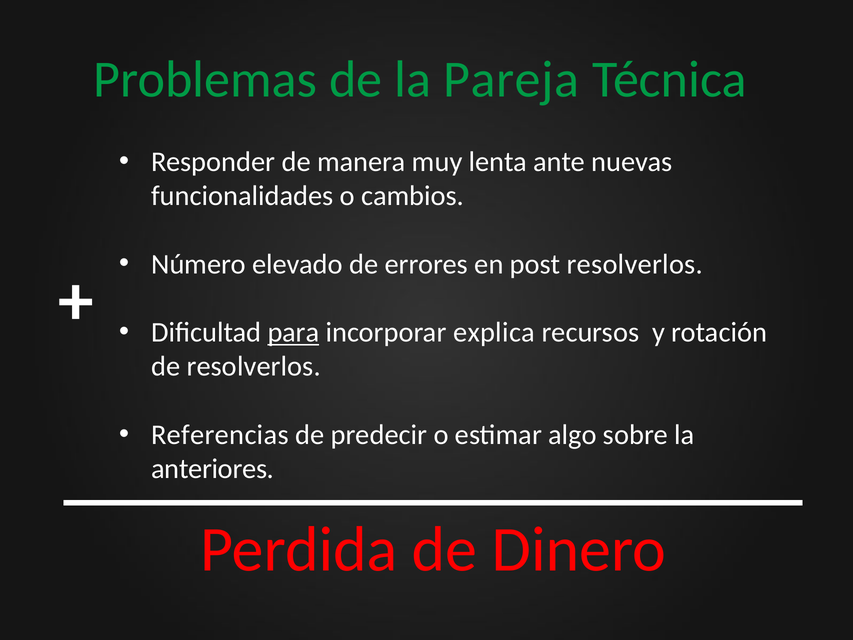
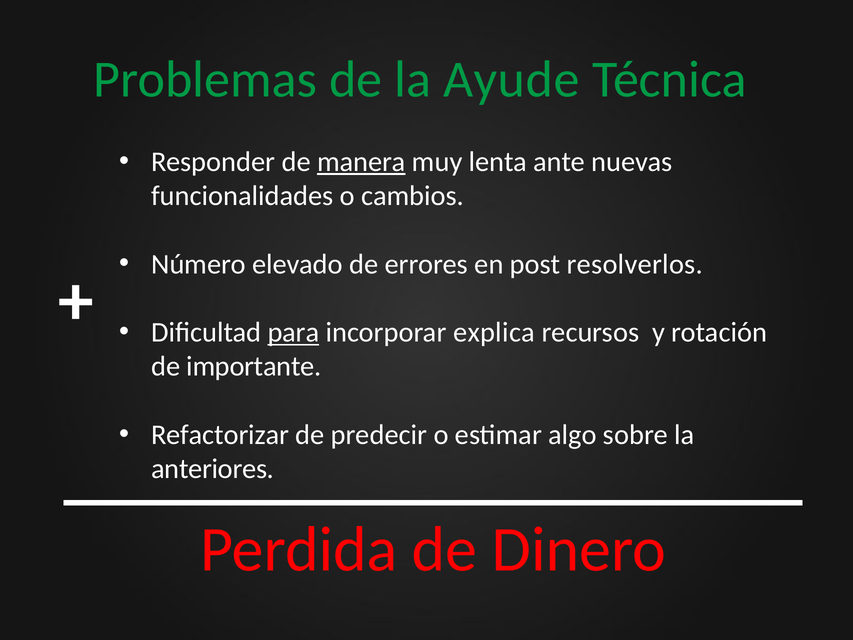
Pareja: Pareja -> Ayude
manera underline: none -> present
de resolverlos: resolverlos -> importante
Referencias: Referencias -> Refactorizar
